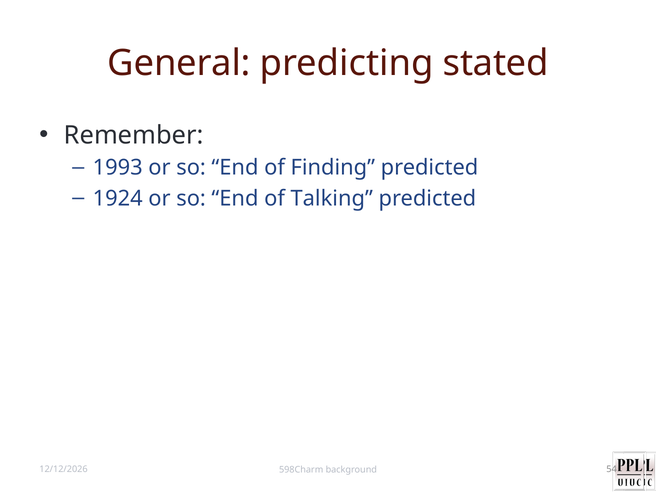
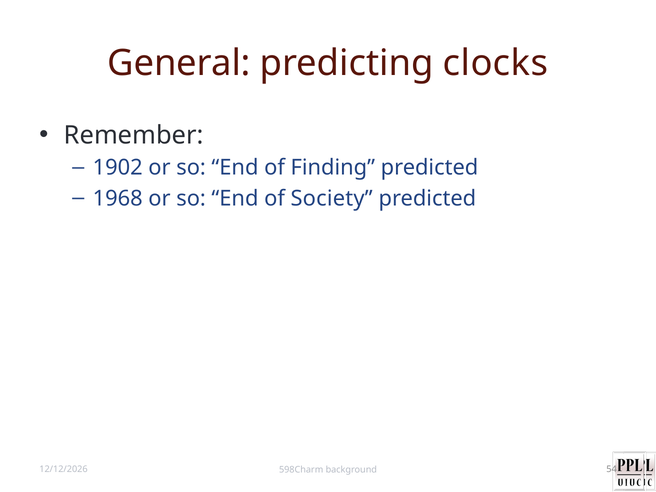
stated: stated -> clocks
1993: 1993 -> 1902
1924: 1924 -> 1968
Talking: Talking -> Society
